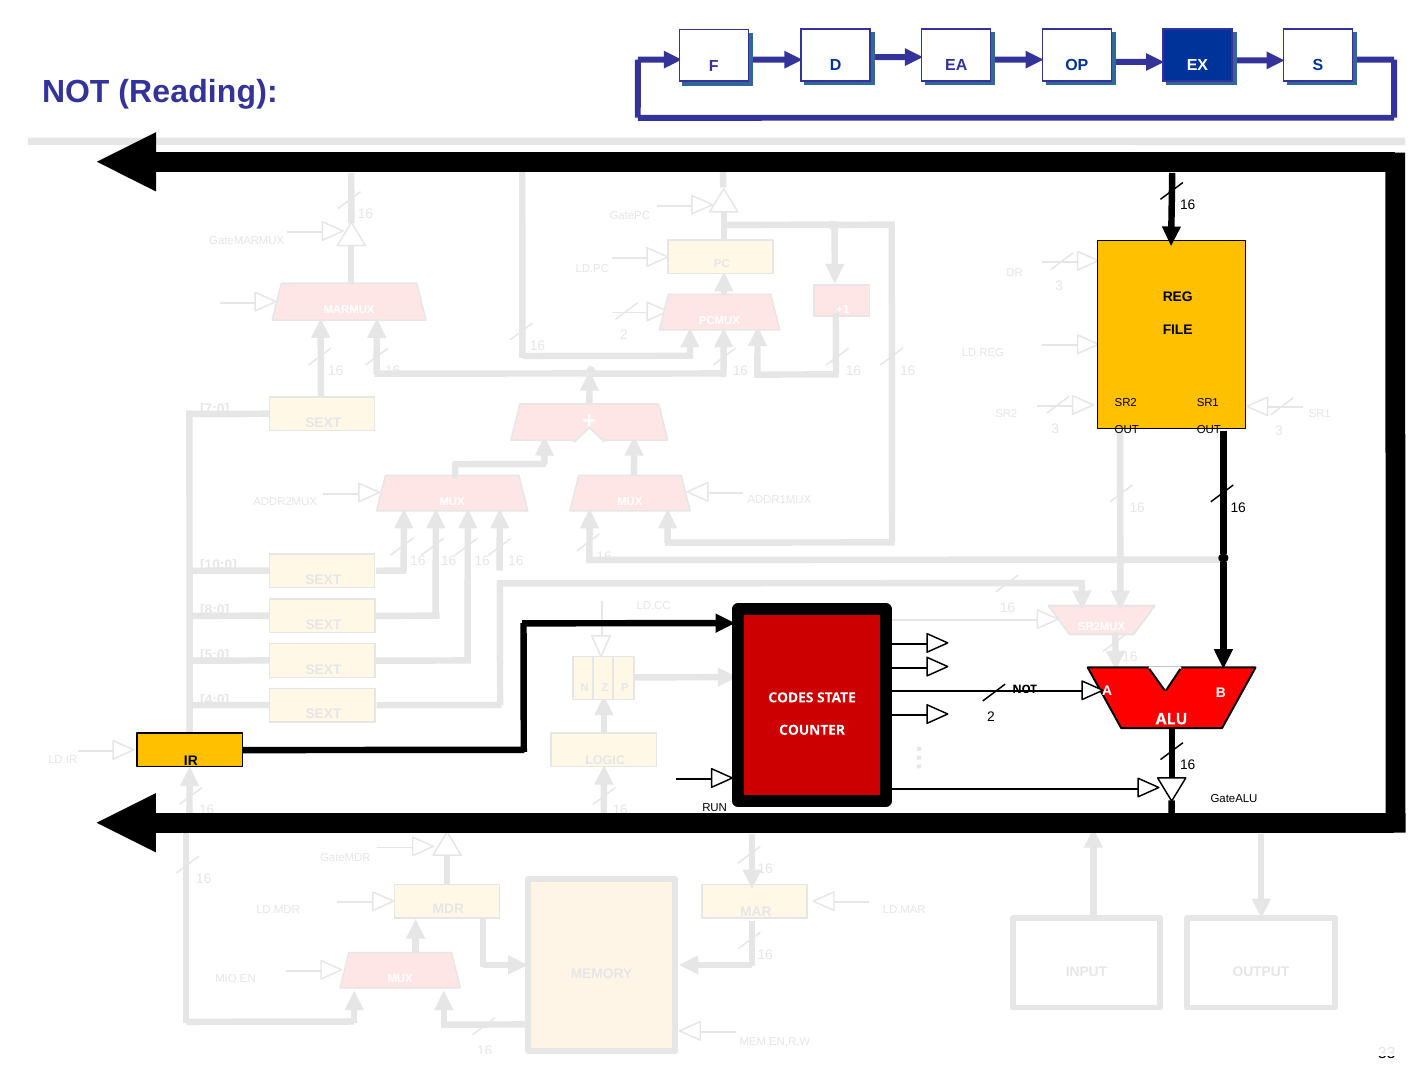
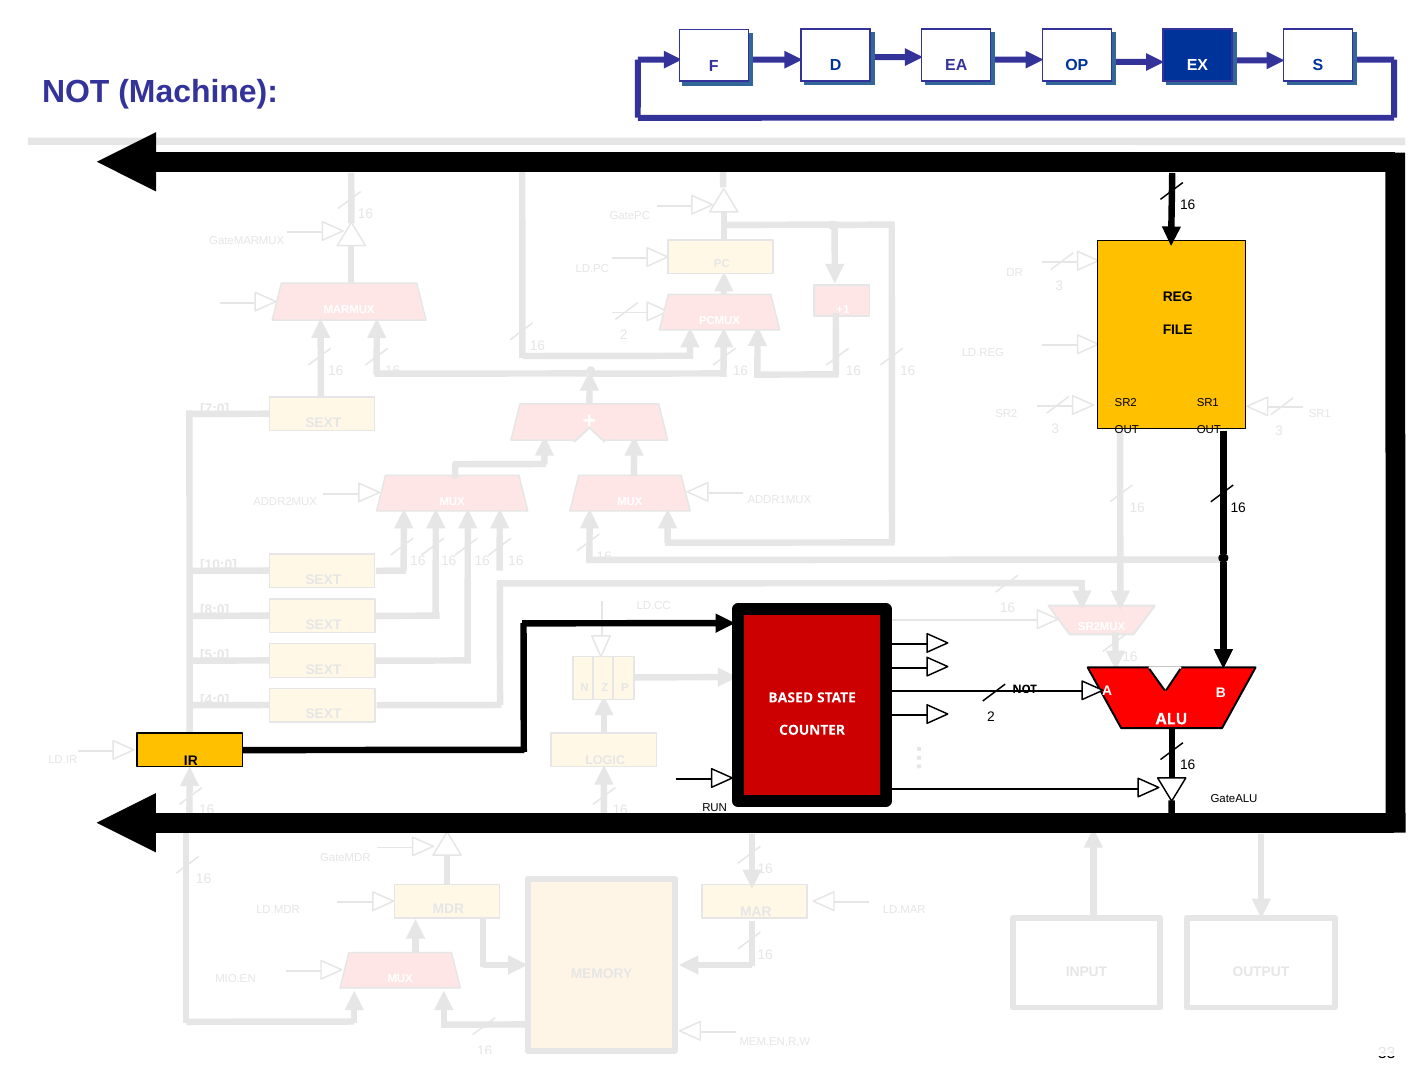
Reading: Reading -> Machine
CODES: CODES -> BASED
